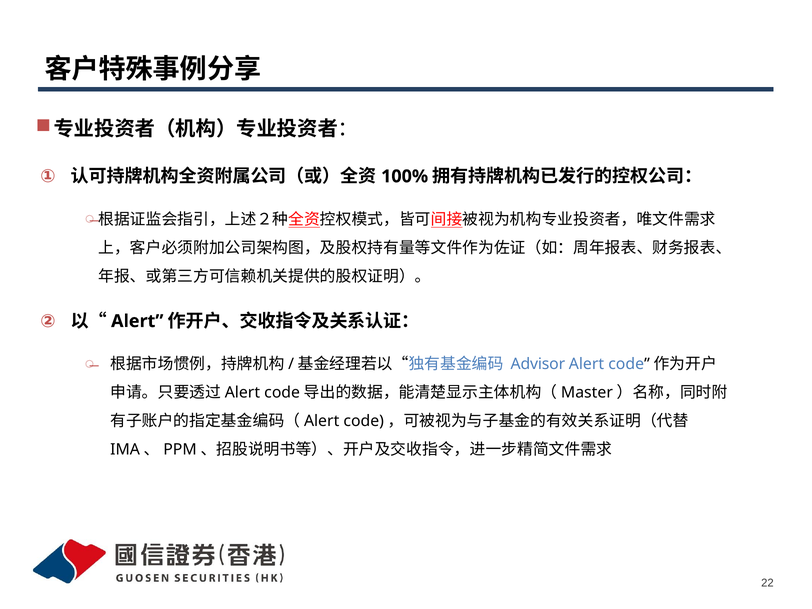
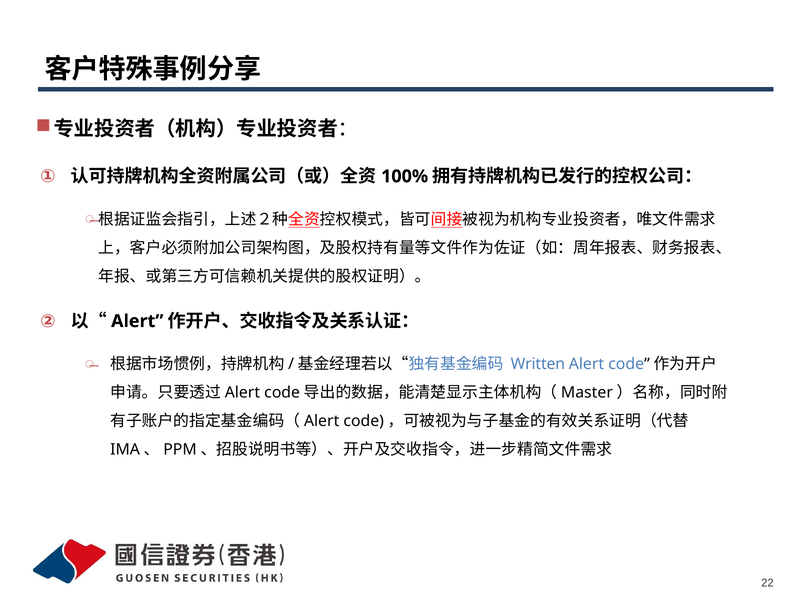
Advisor: Advisor -> Written
